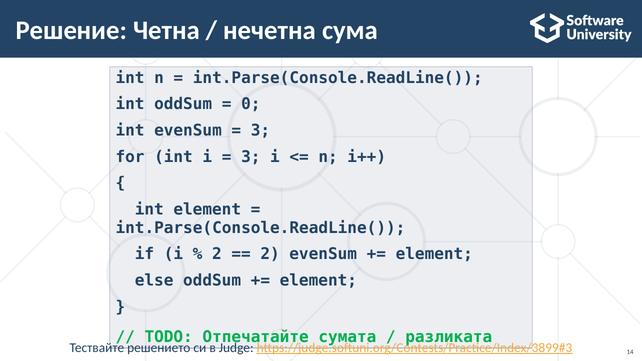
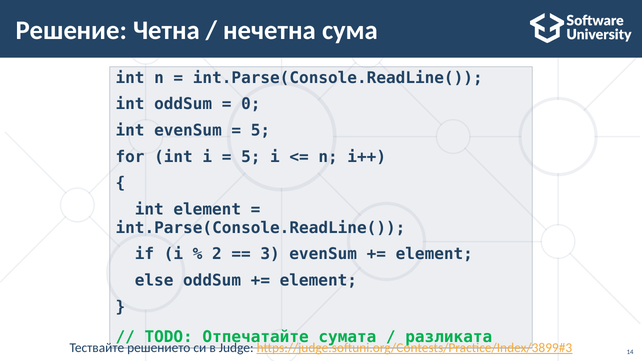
3 at (260, 131): 3 -> 5
3 at (251, 157): 3 -> 5
2 at (270, 254): 2 -> 3
